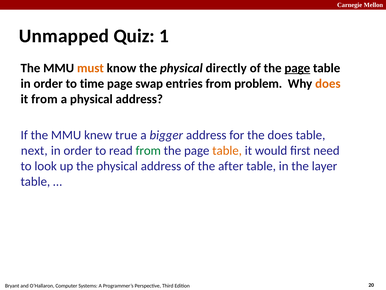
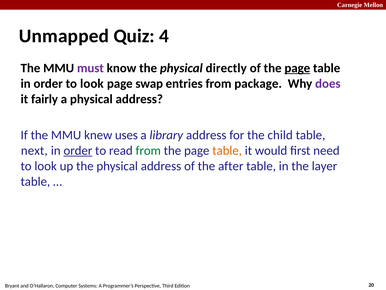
1: 1 -> 4
must colour: orange -> purple
order to time: time -> look
problem: problem -> package
does at (328, 83) colour: orange -> purple
it from: from -> fairly
true: true -> uses
bigger: bigger -> library
the does: does -> child
order at (78, 150) underline: none -> present
